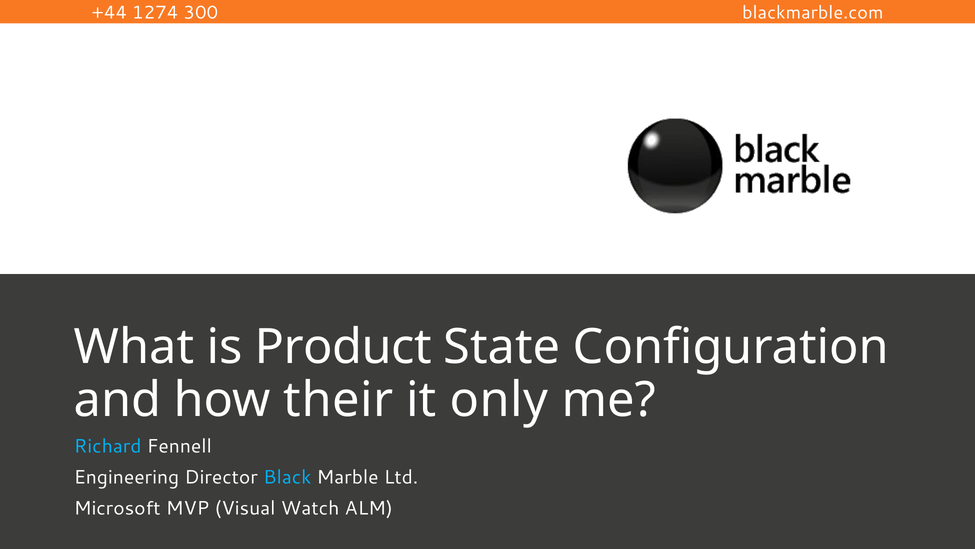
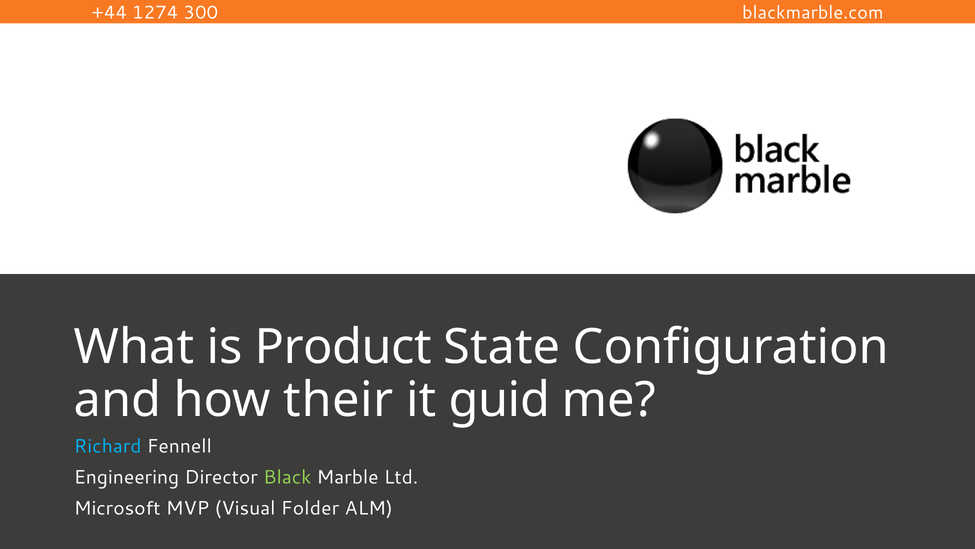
only: only -> guid
Black colour: light blue -> light green
Watch: Watch -> Folder
